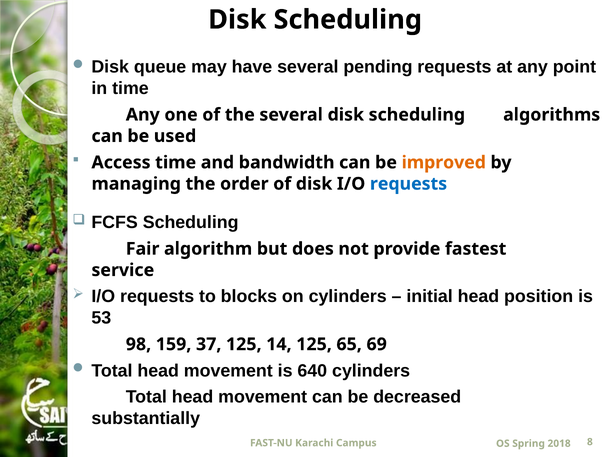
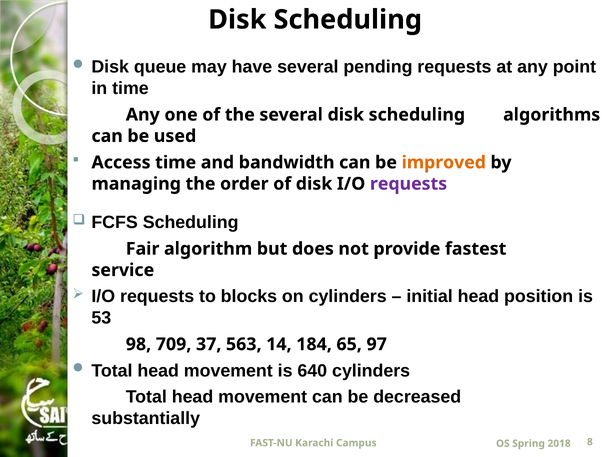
requests at (409, 184) colour: blue -> purple
159: 159 -> 709
37 125: 125 -> 563
14 125: 125 -> 184
69: 69 -> 97
